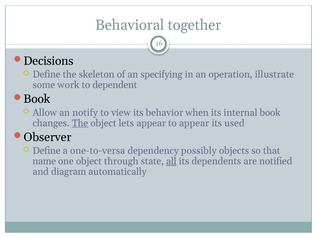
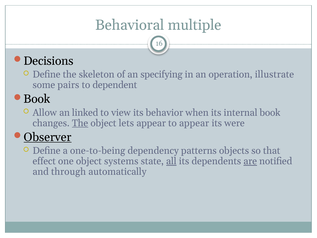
together: together -> multiple
work: work -> pairs
notify: notify -> linked
used: used -> were
Observer underline: none -> present
one-to-versa: one-to-versa -> one-to-being
possibly: possibly -> patterns
name: name -> effect
through: through -> systems
are underline: none -> present
diagram: diagram -> through
